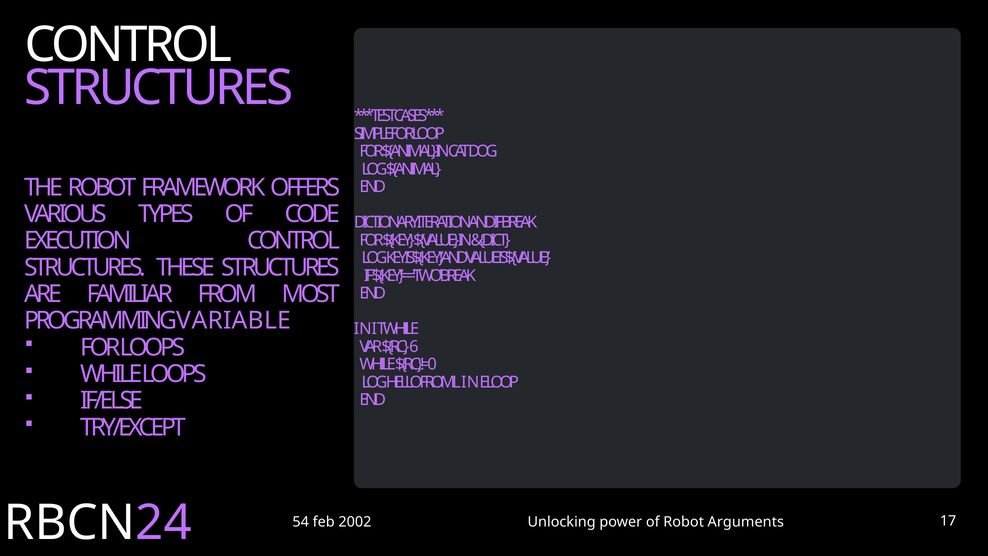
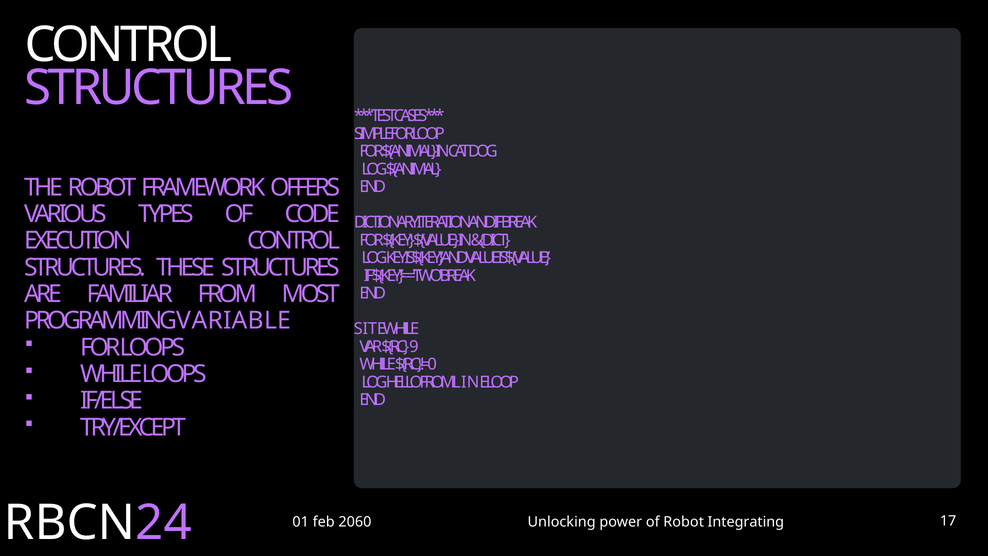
INIT: INIT -> SITE
6: 6 -> 9
54: 54 -> 01
2002: 2002 -> 2060
Arguments: Arguments -> Integrating
